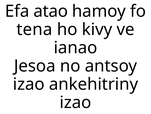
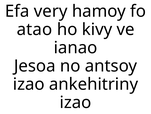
atao: atao -> very
tena: tena -> atao
